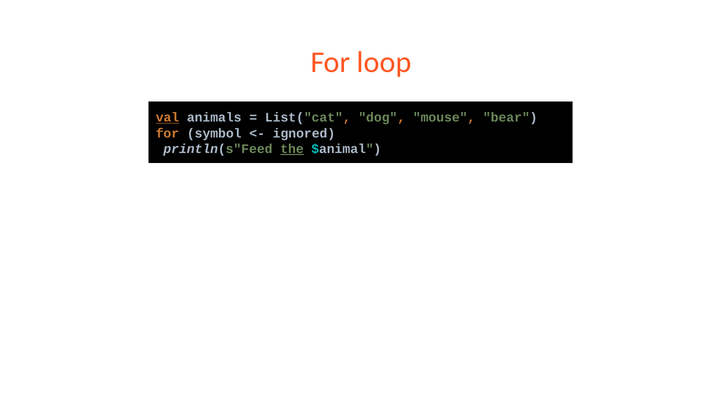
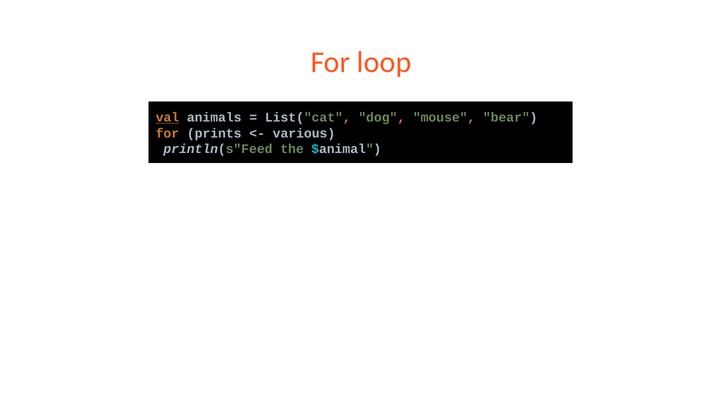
symbol: symbol -> prints
ignored: ignored -> various
the underline: present -> none
